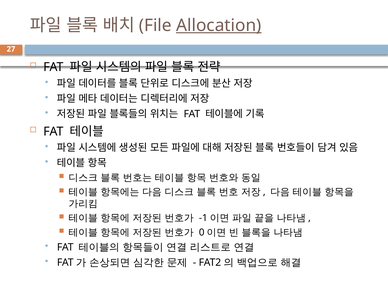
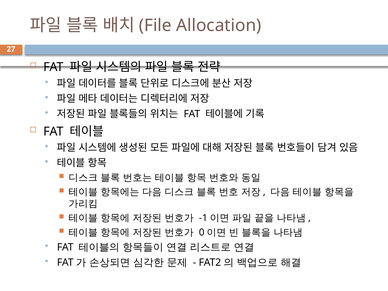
Allocation underline: present -> none
